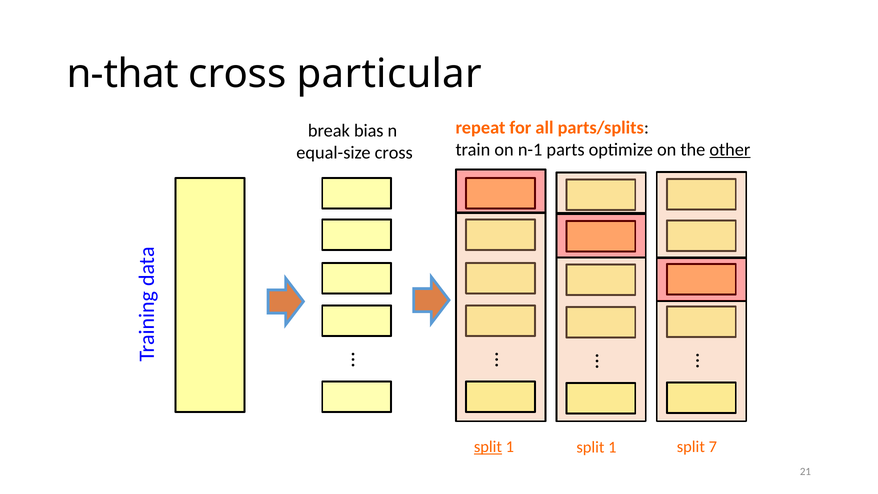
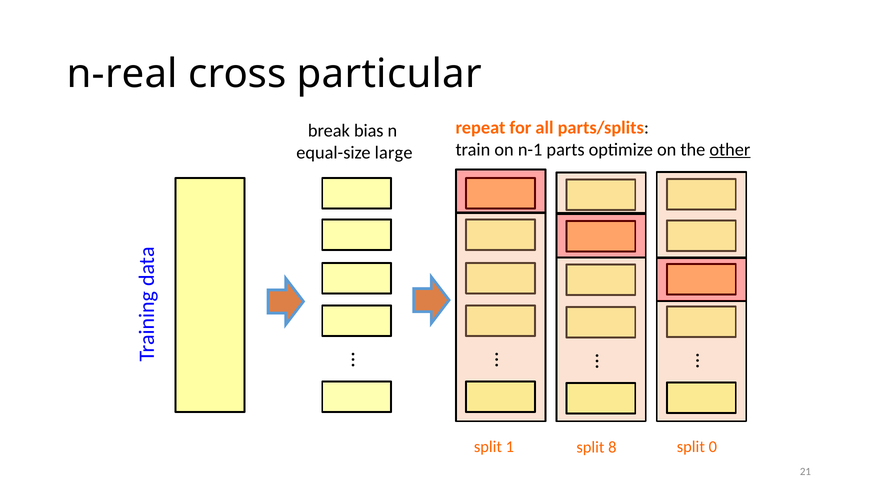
n-that: n-that -> n-real
equal-size cross: cross -> large
7: 7 -> 0
split at (488, 447) underline: present -> none
1 split 1: 1 -> 8
